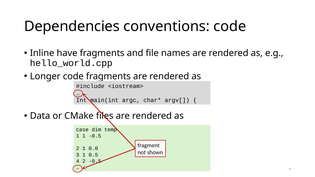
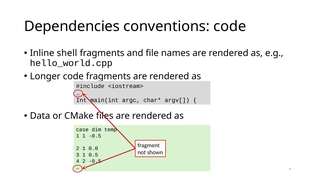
have: have -> shell
